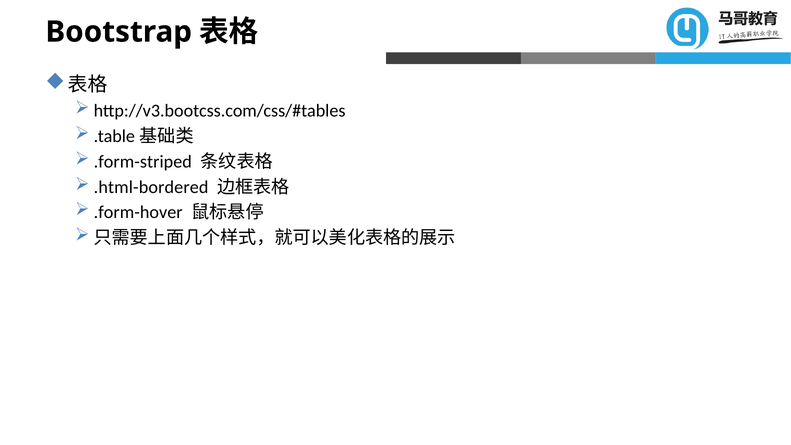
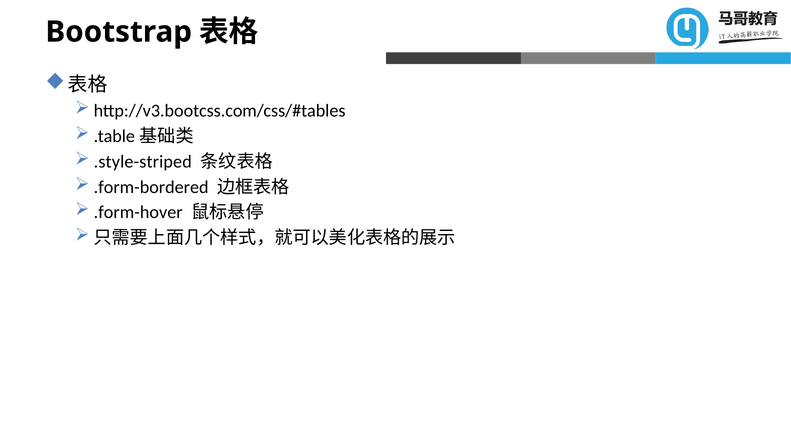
.form-striped: .form-striped -> .style-striped
.html-bordered: .html-bordered -> .form-bordered
